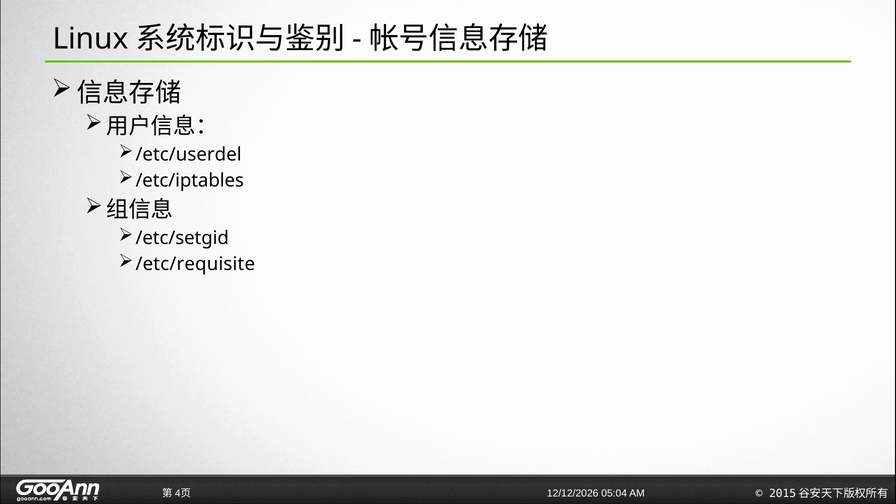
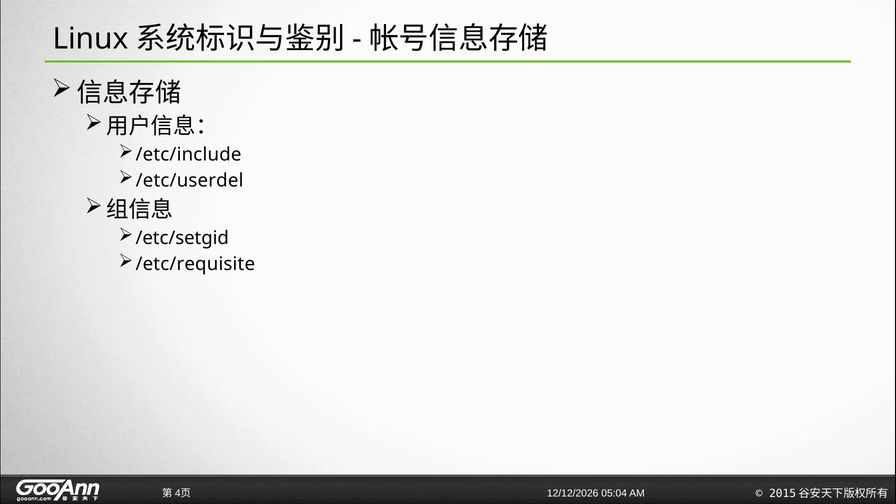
/etc/userdel: /etc/userdel -> /etc/include
/etc/iptables: /etc/iptables -> /etc/userdel
